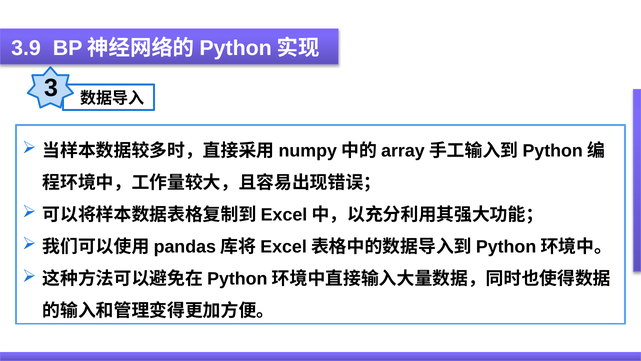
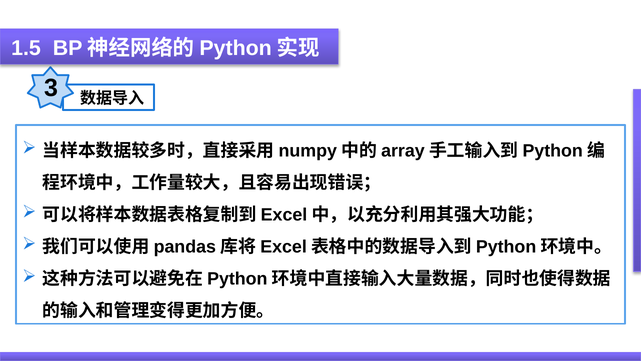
3.9: 3.9 -> 1.5
